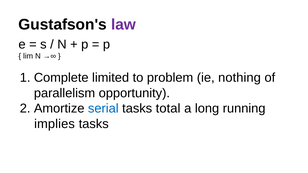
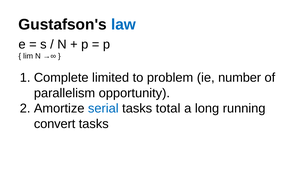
law colour: purple -> blue
nothing: nothing -> number
implies: implies -> convert
